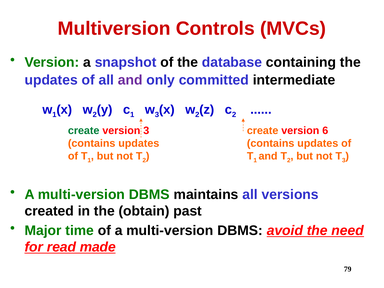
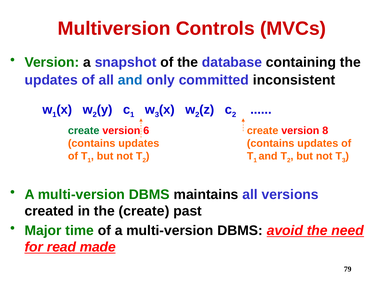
and at (130, 80) colour: purple -> blue
intermediate: intermediate -> inconsistent
version 3: 3 -> 6
6: 6 -> 8
the obtain: obtain -> create
